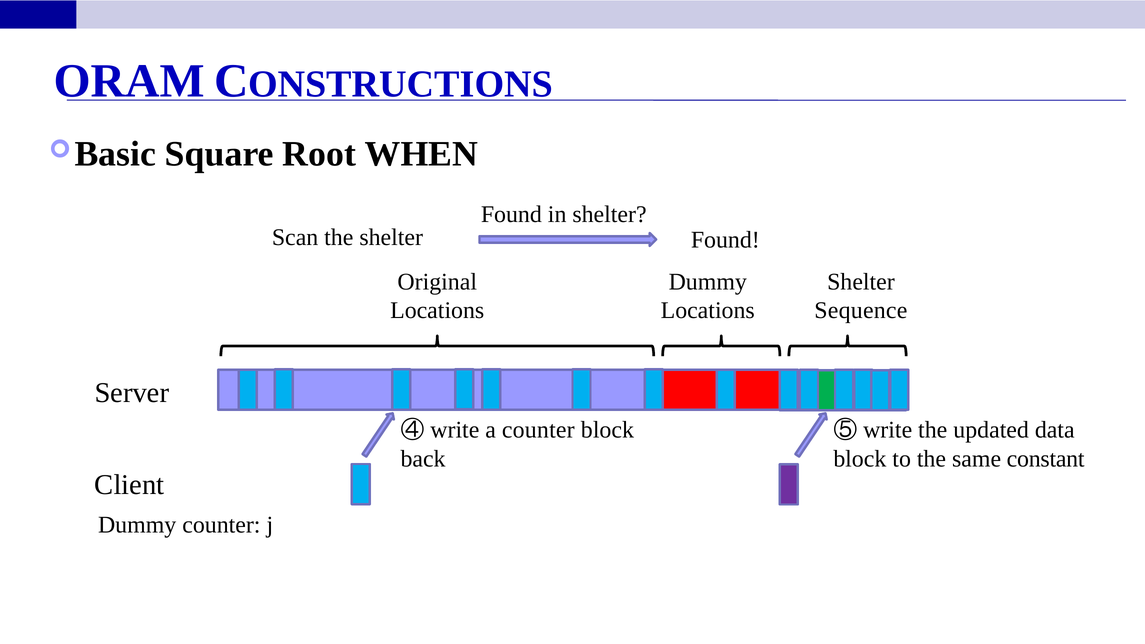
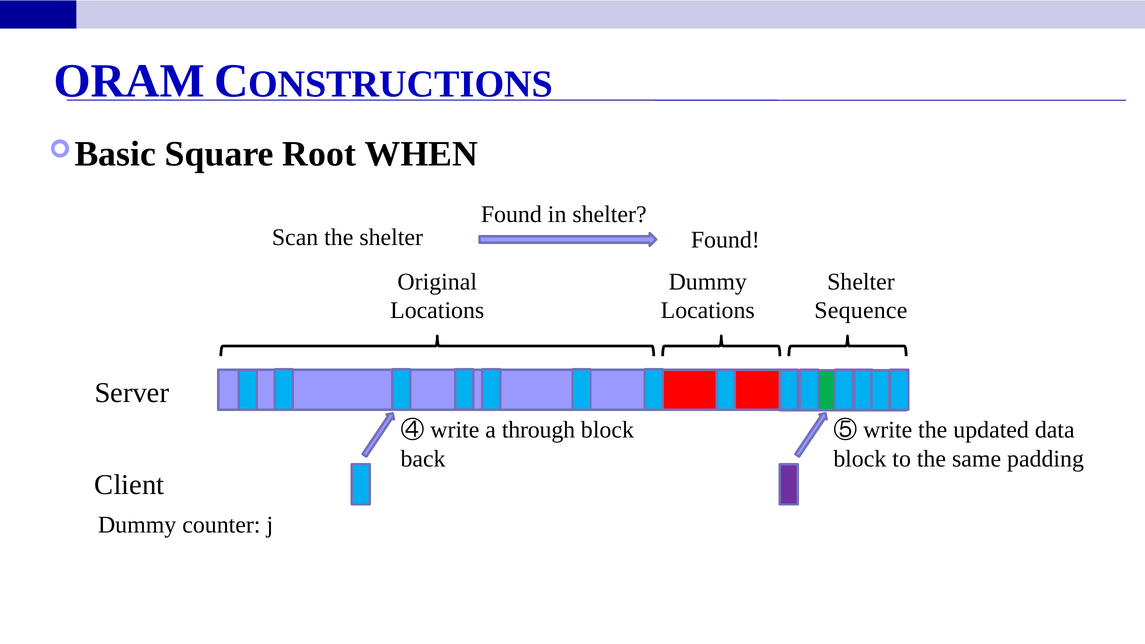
a counter: counter -> through
constant: constant -> padding
